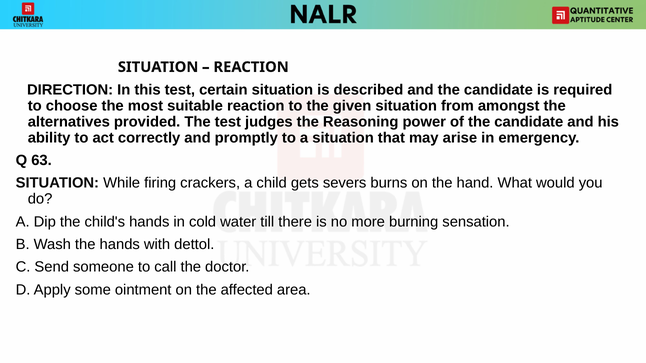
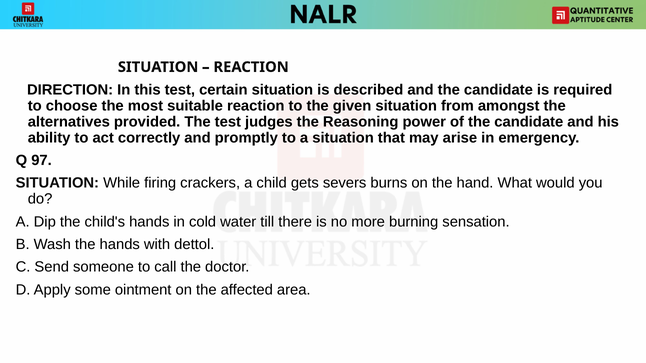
63: 63 -> 97
